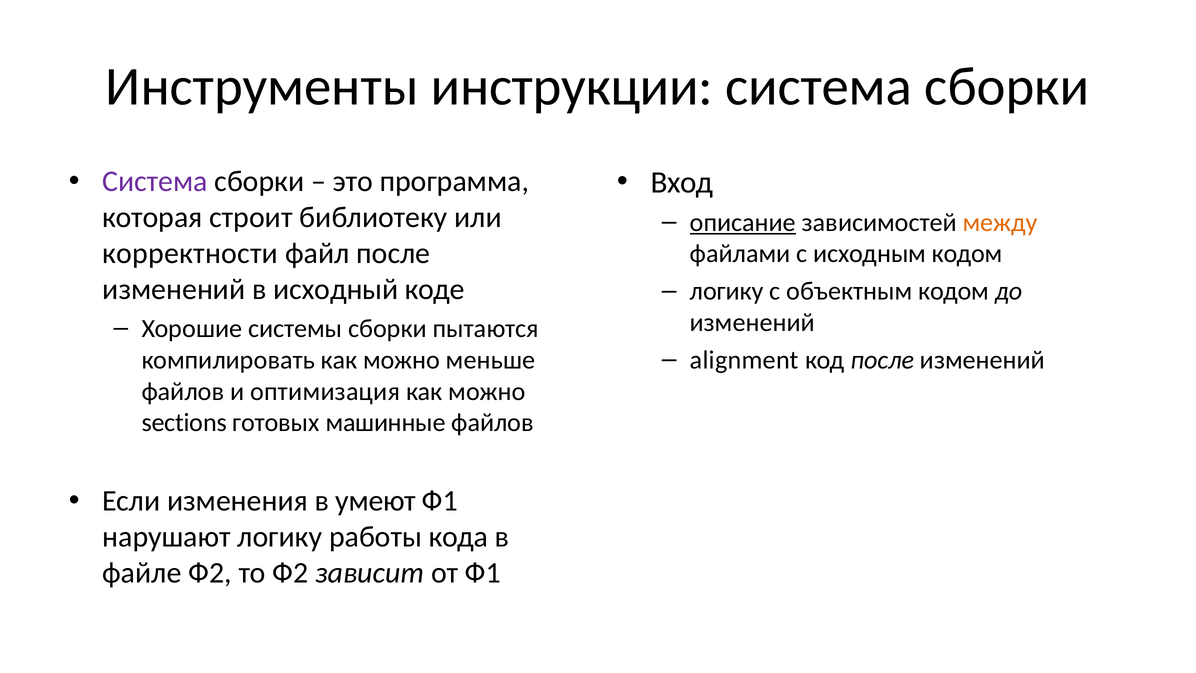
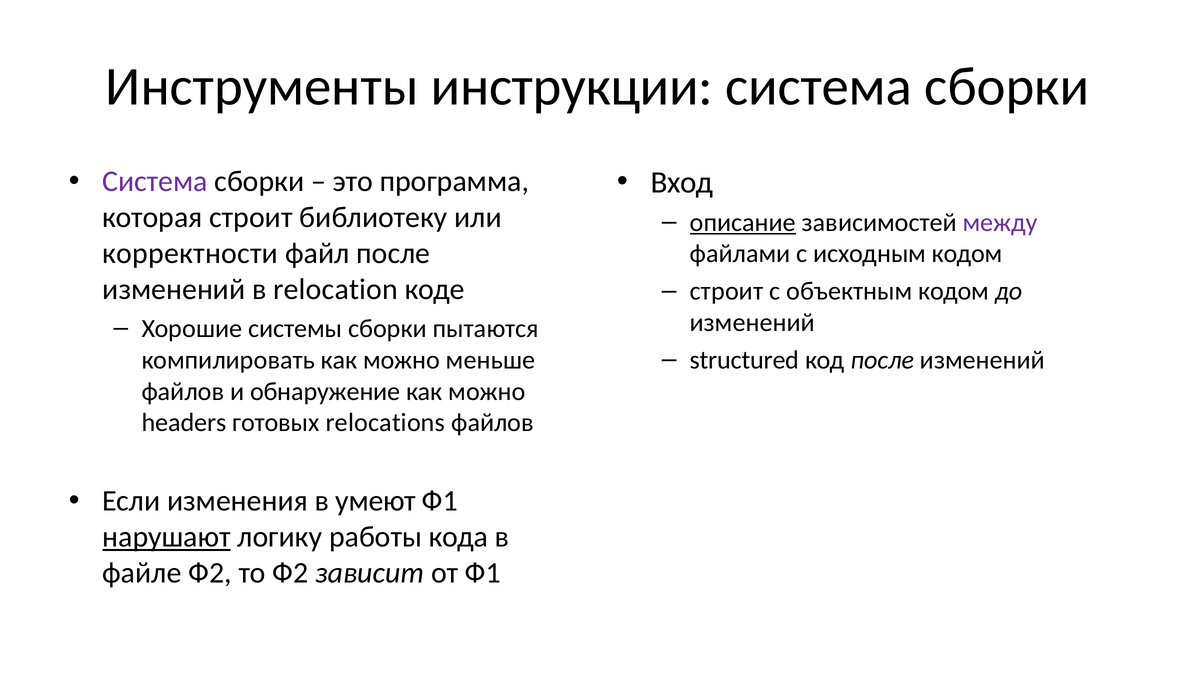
между colour: orange -> purple
исходный: исходный -> relocation
логику at (727, 291): логику -> строит
alignment: alignment -> structured
оптимизация: оптимизация -> обнаружение
sections: sections -> headers
машинные: машинные -> relocations
нарушают underline: none -> present
